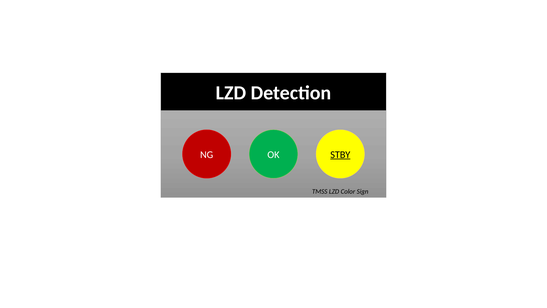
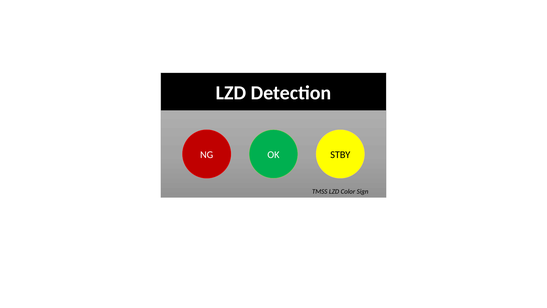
STBY underline: present -> none
